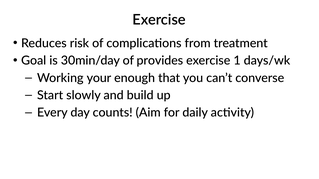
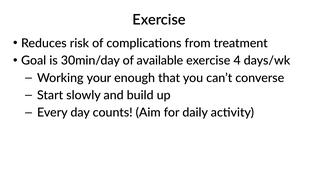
provides: provides -> available
1: 1 -> 4
